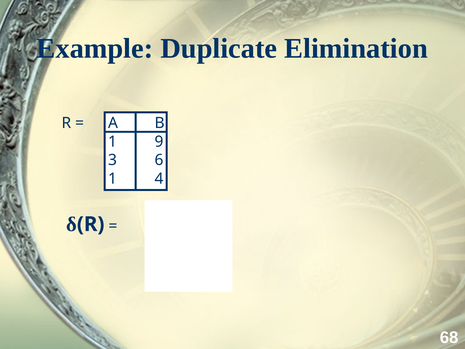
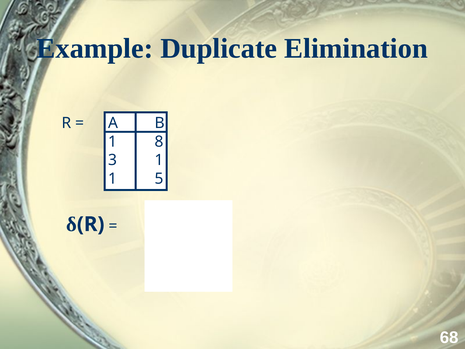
9: 9 -> 8
3 6: 6 -> 1
1 4: 4 -> 5
